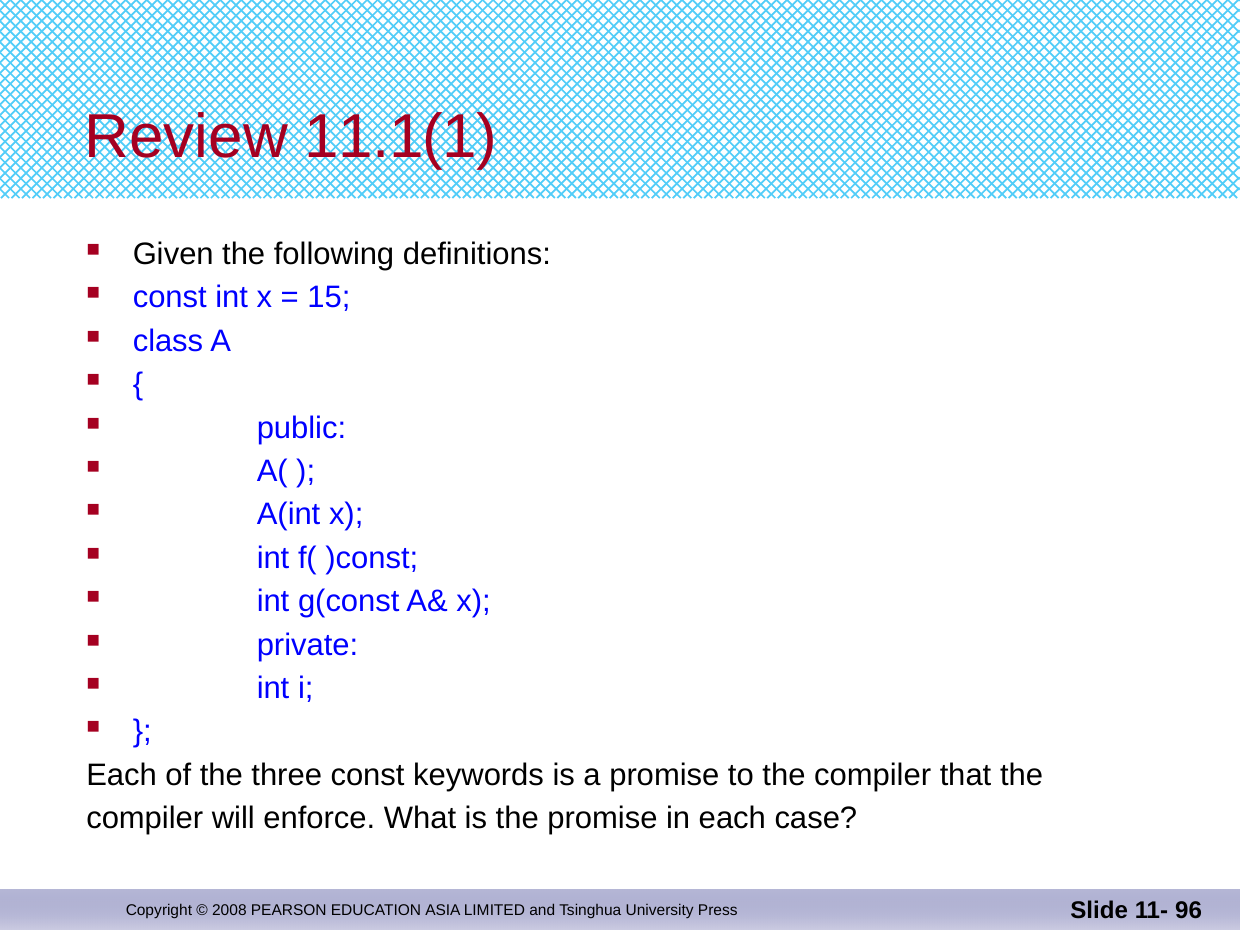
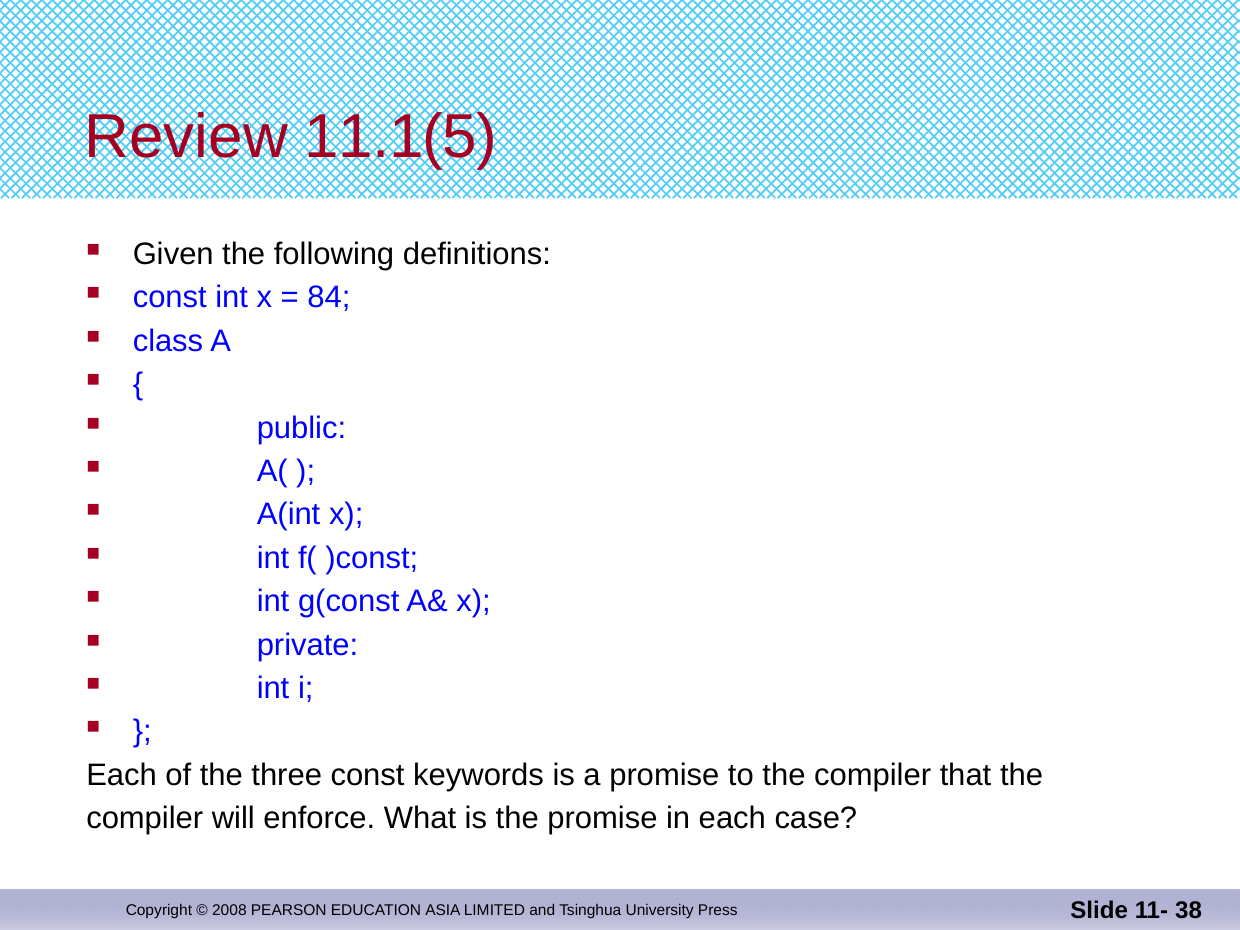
11.1(1: 11.1(1 -> 11.1(5
15: 15 -> 84
96: 96 -> 38
